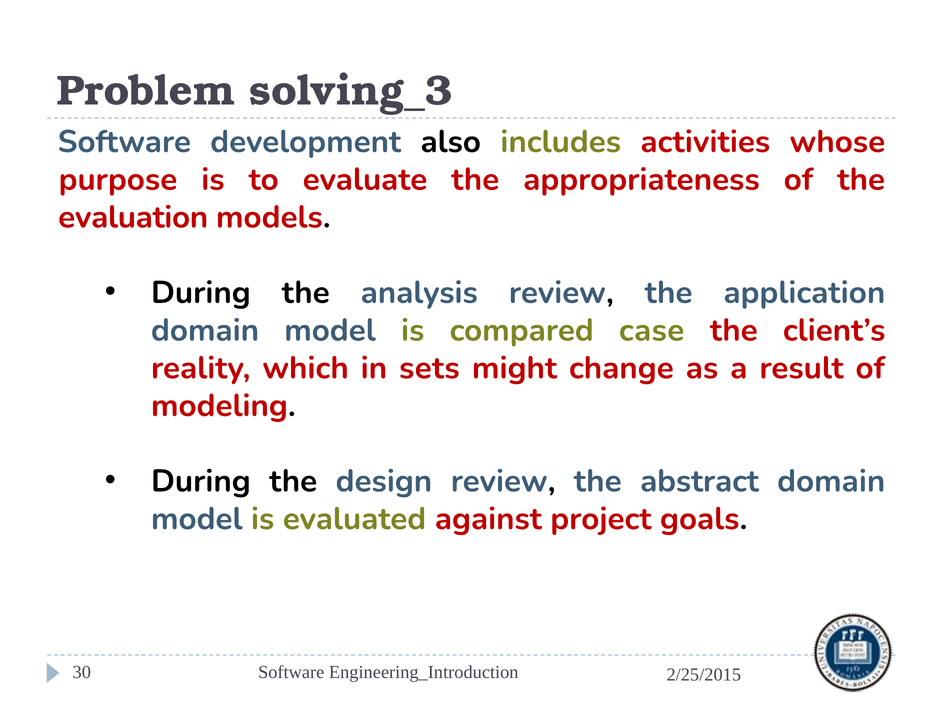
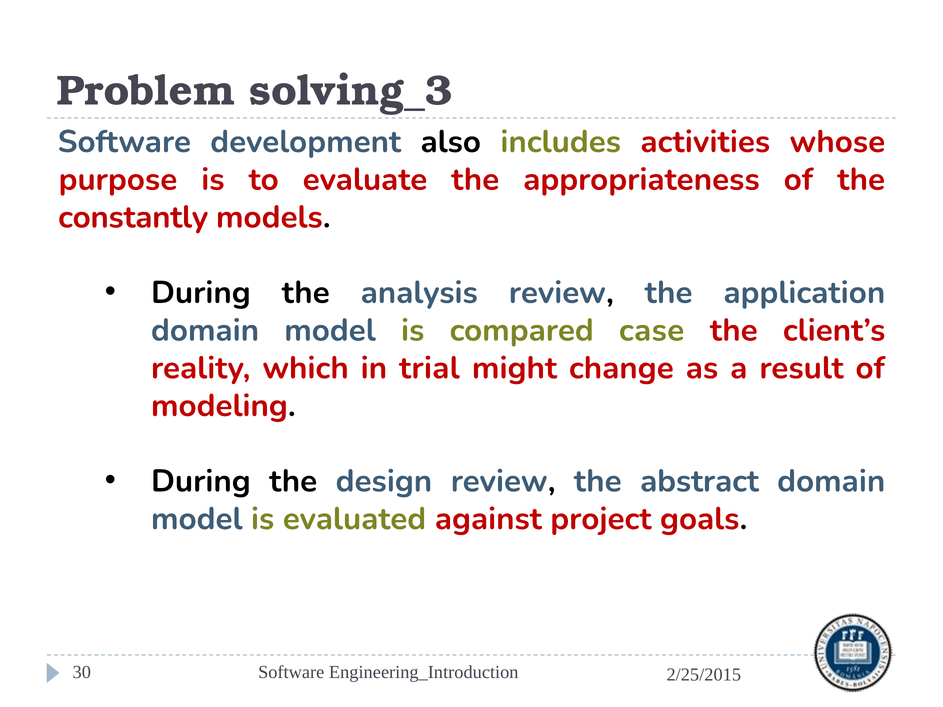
evaluation: evaluation -> constantly
sets: sets -> trial
